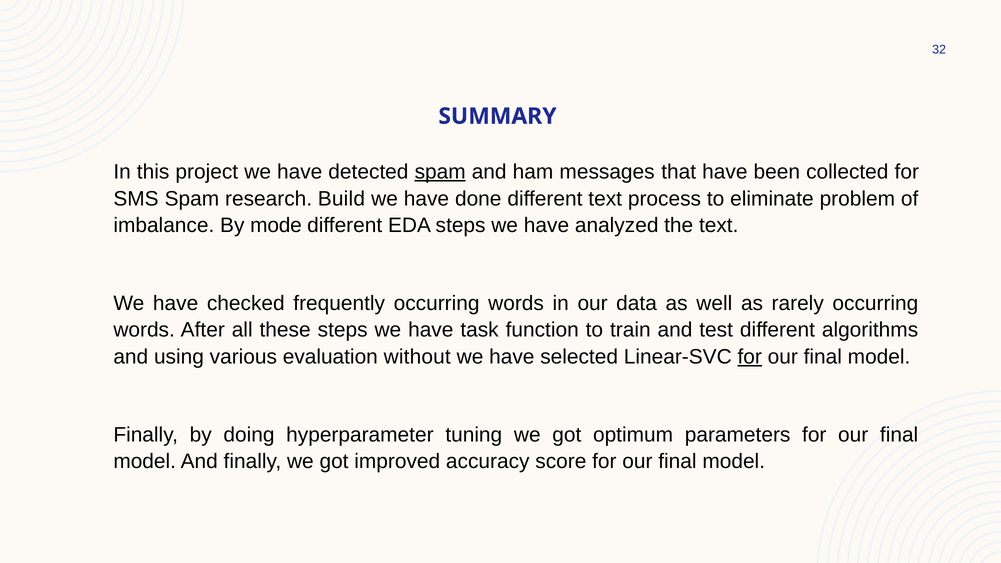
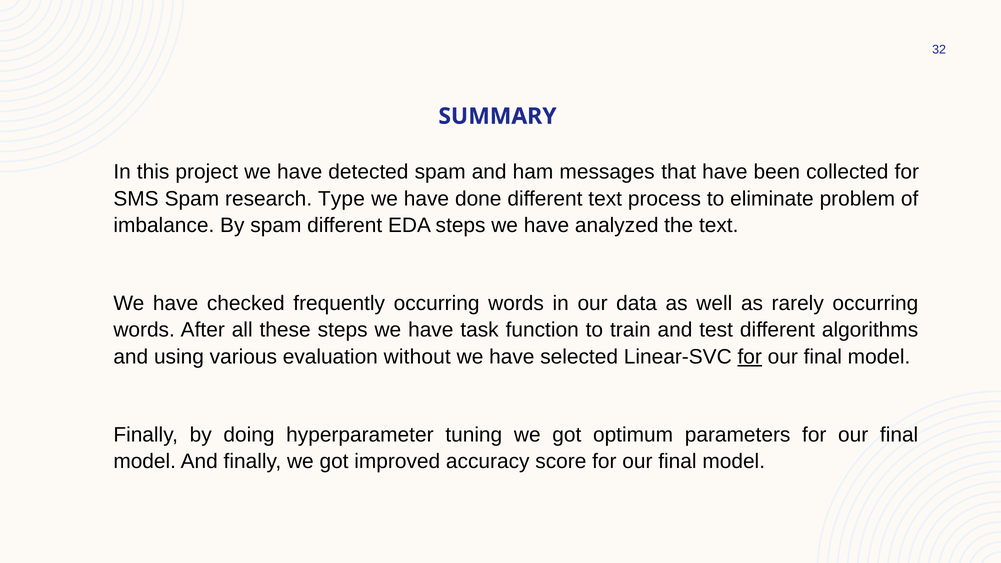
spam at (440, 172) underline: present -> none
Build: Build -> Type
By mode: mode -> spam
